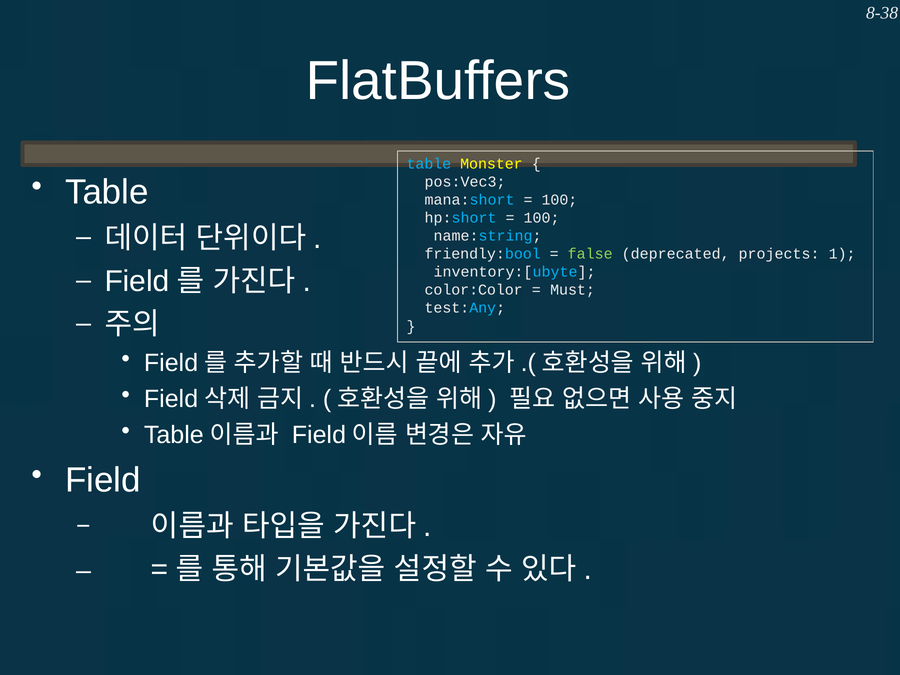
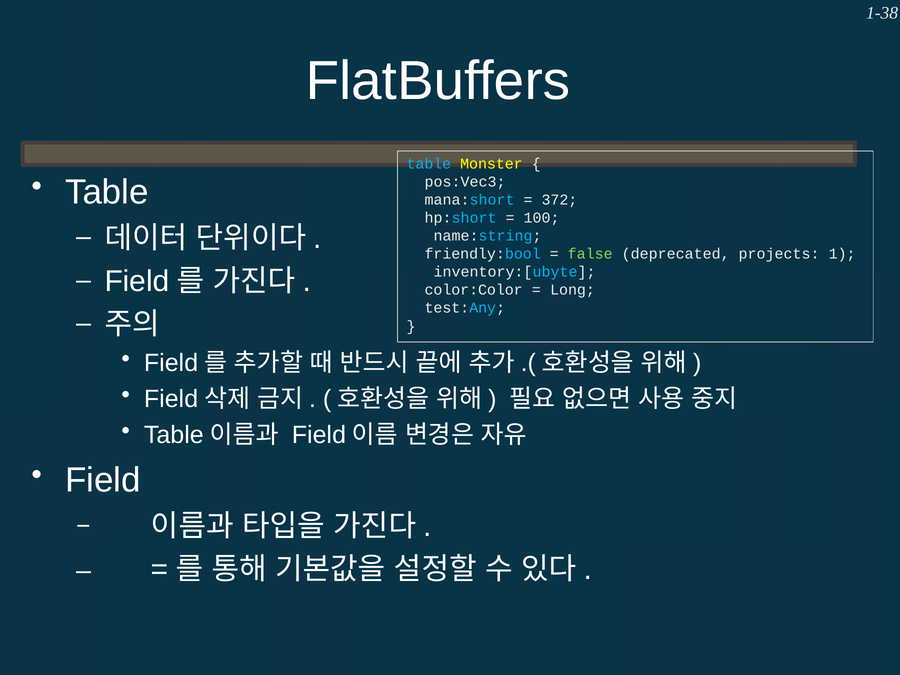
8-38: 8-38 -> 1-38
100 at (559, 200): 100 -> 372
Must: Must -> Long
